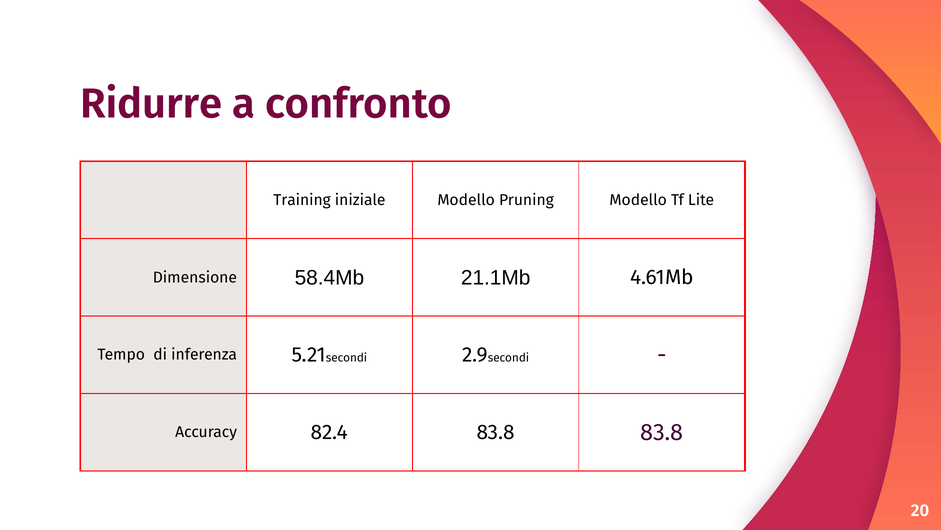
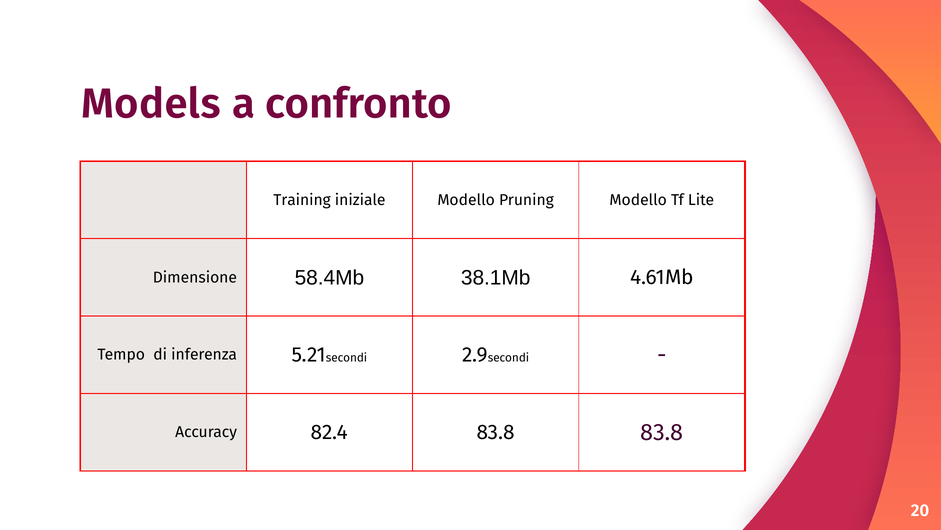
Ridurre: Ridurre -> Models
21.1Mb: 21.1Mb -> 38.1Mb
